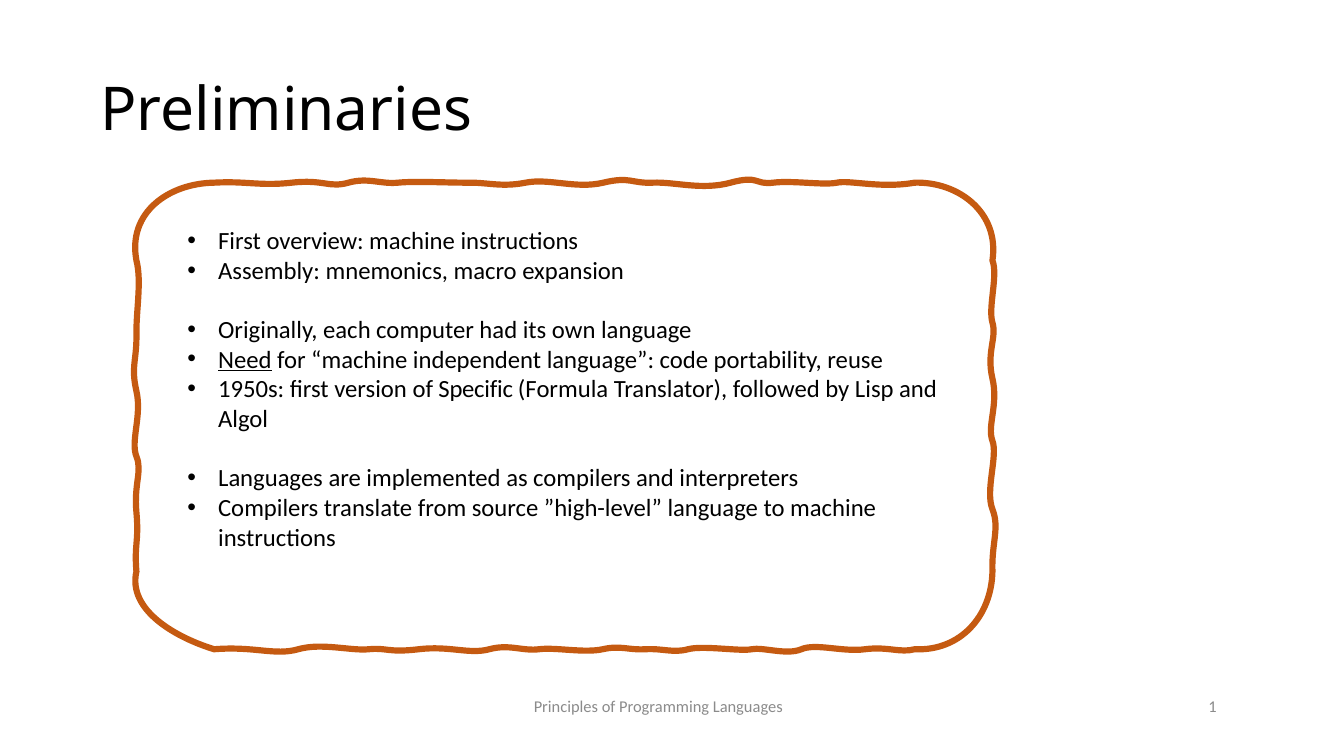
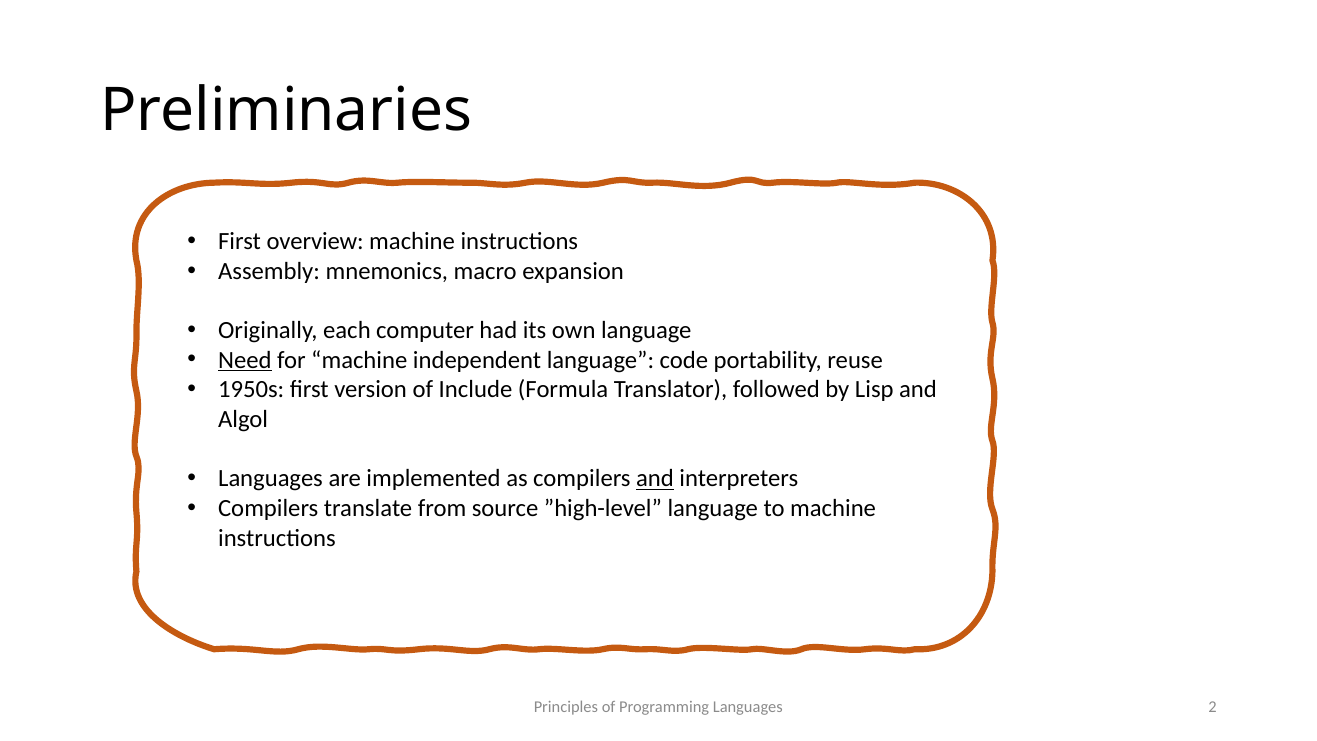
Specific: Specific -> Include
and at (655, 479) underline: none -> present
1: 1 -> 2
